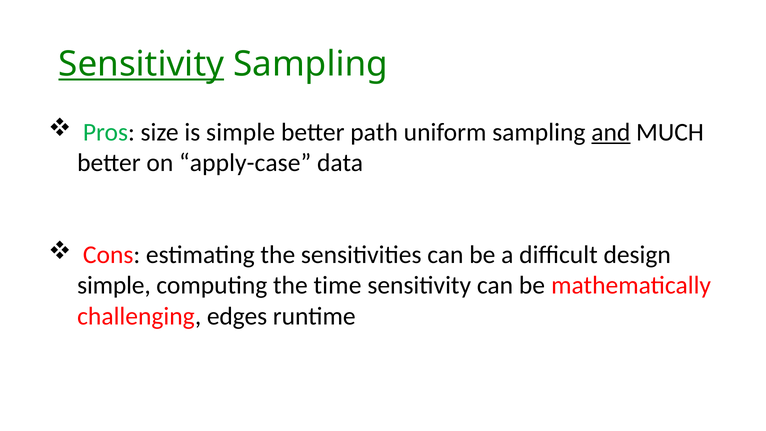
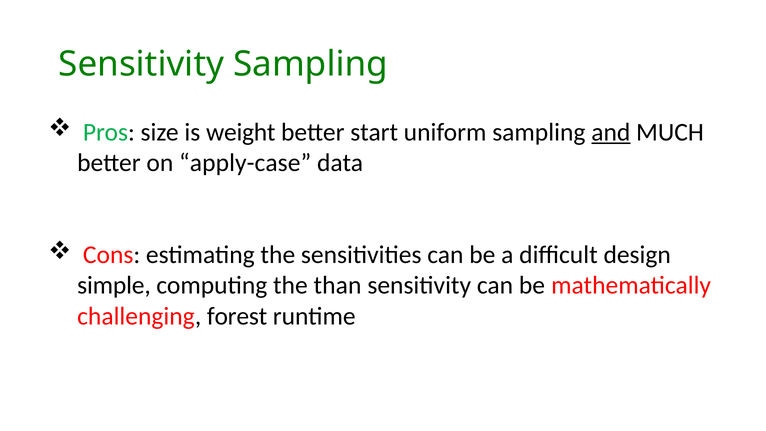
Sensitivity at (141, 64) underline: present -> none
is simple: simple -> weight
path: path -> start
time: time -> than
edges: edges -> forest
